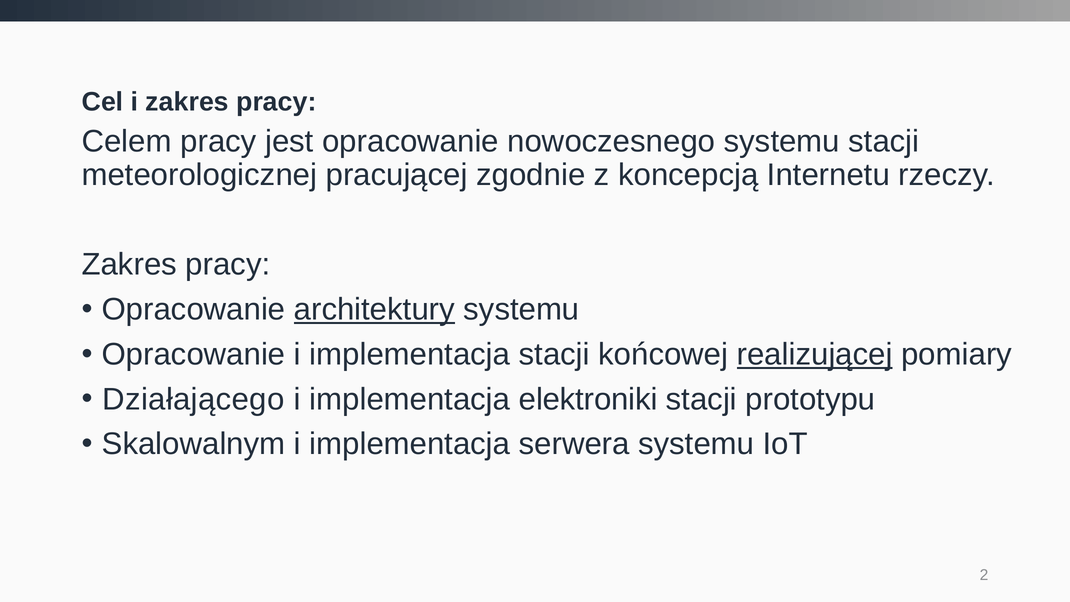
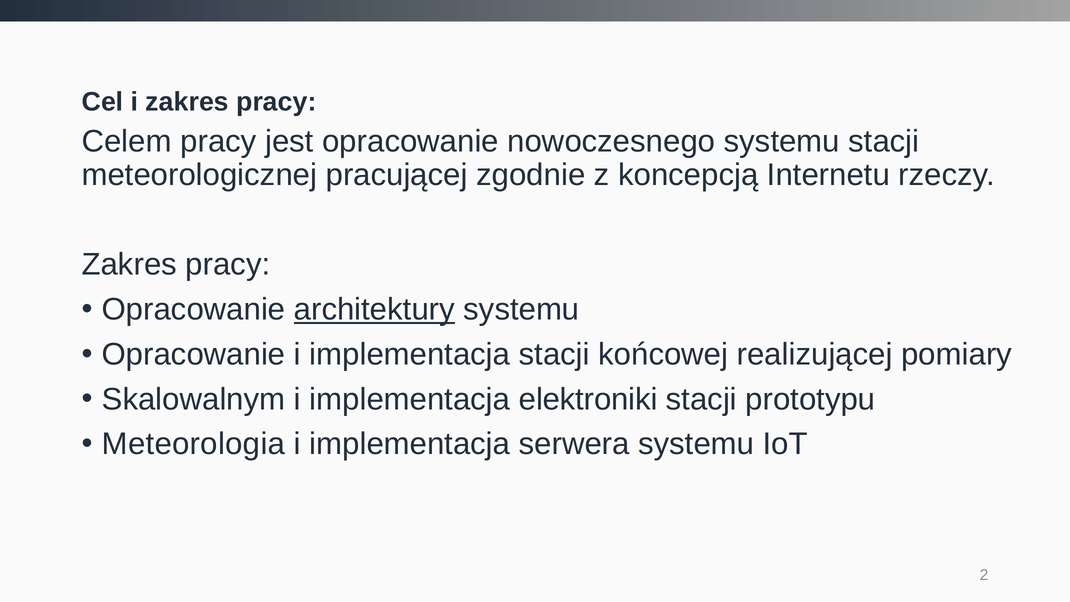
realizującej underline: present -> none
Działającego: Działającego -> Skalowalnym
Skalowalnym: Skalowalnym -> Meteorologia
